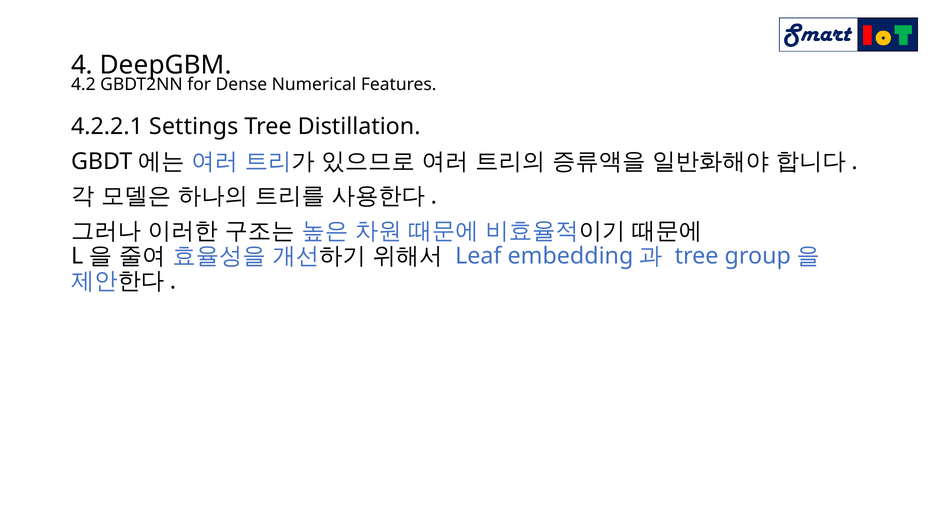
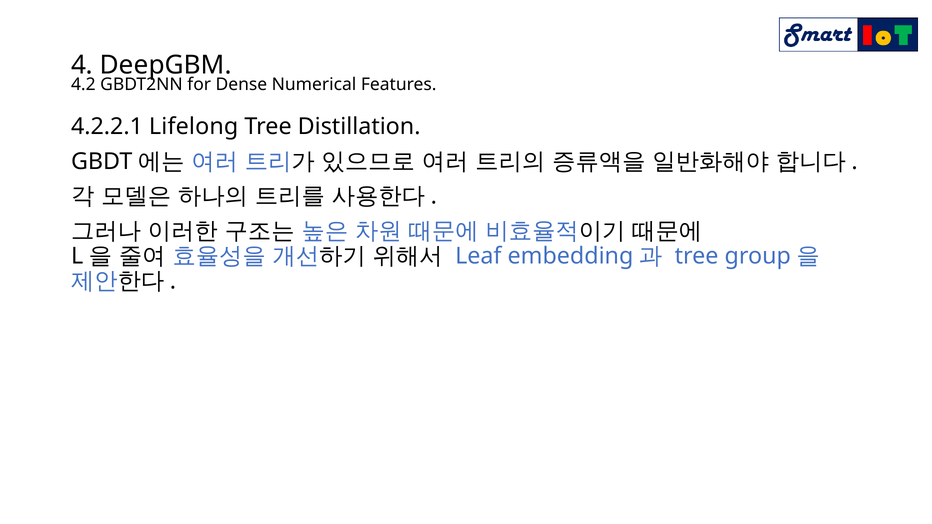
Settings: Settings -> Lifelong
